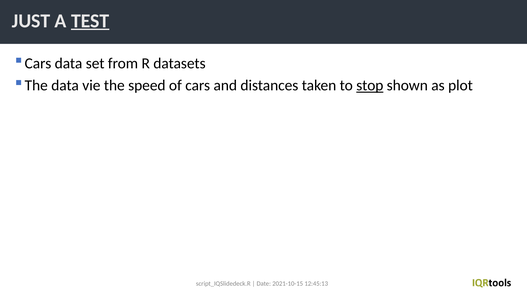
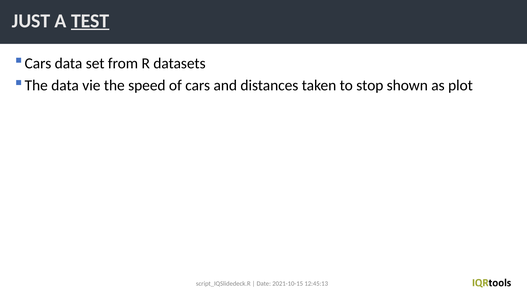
stop underline: present -> none
